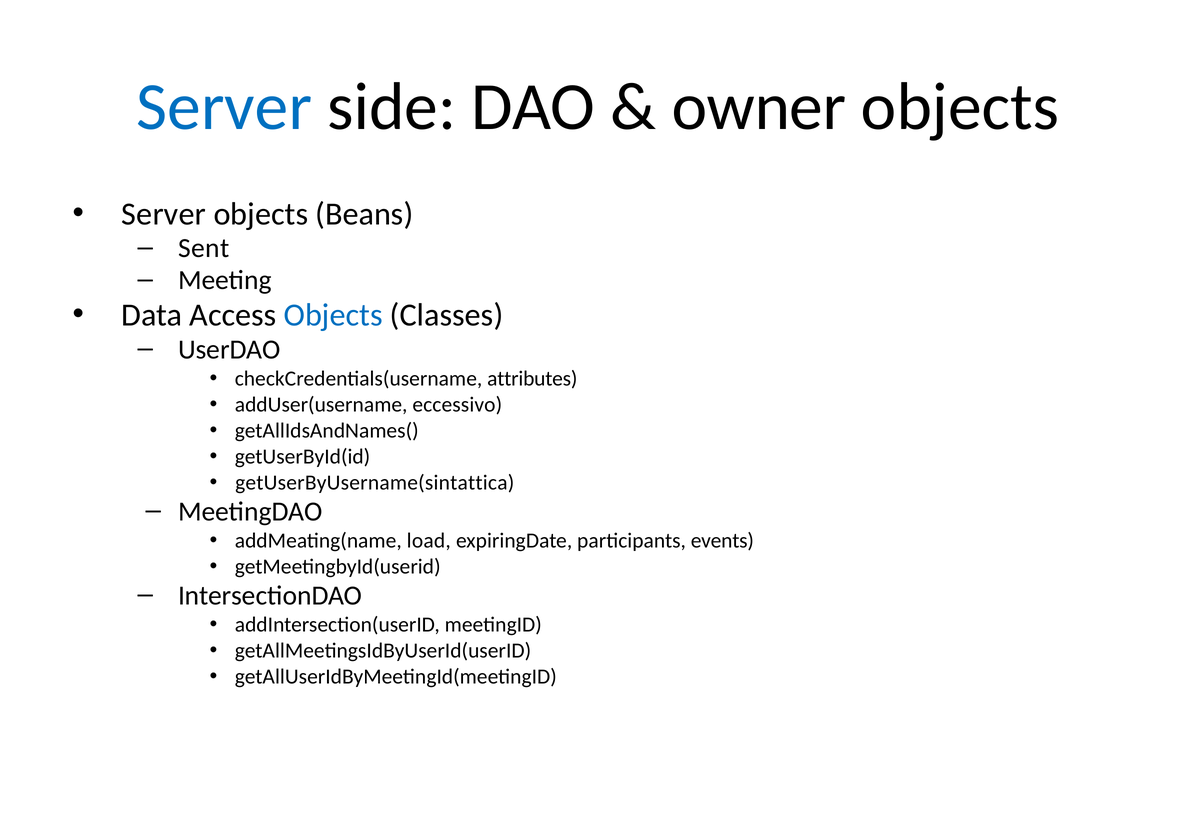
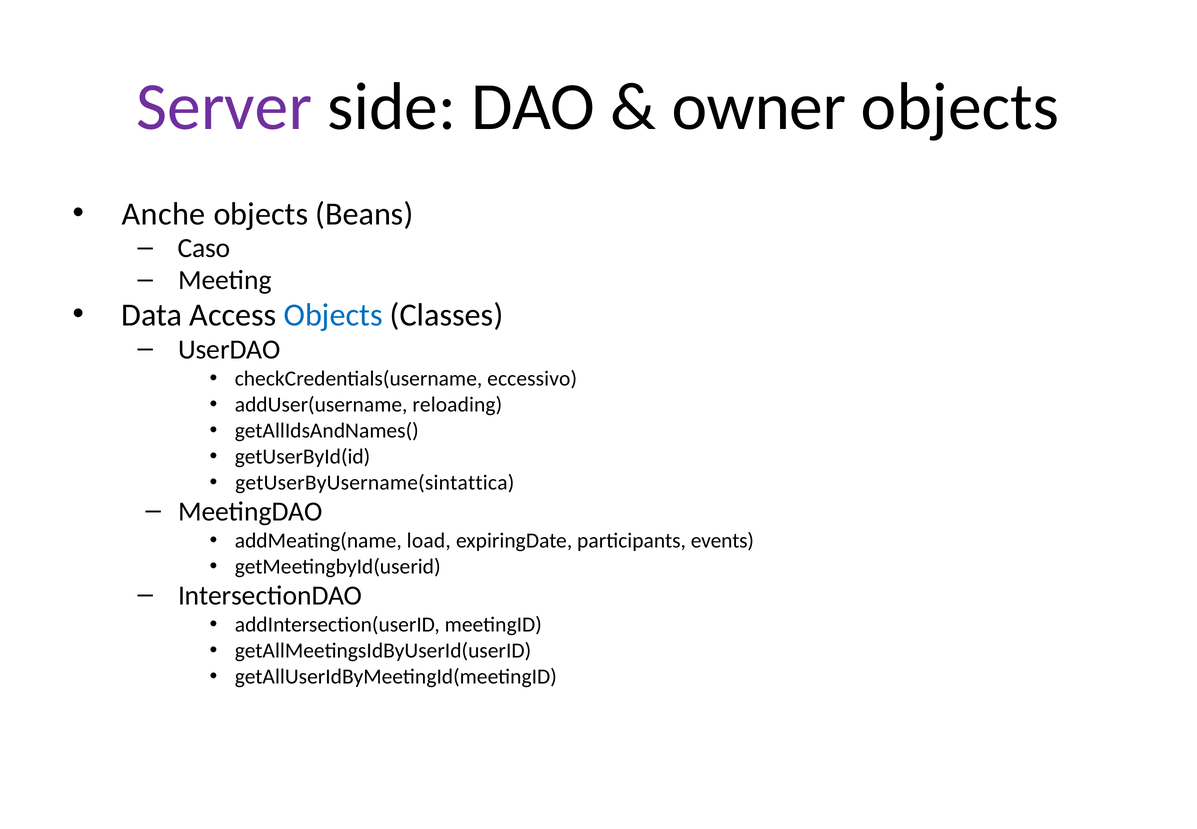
Server at (224, 107) colour: blue -> purple
Server at (164, 214): Server -> Anche
Sent: Sent -> Caso
attributes: attributes -> eccessivo
eccessivo: eccessivo -> reloading
